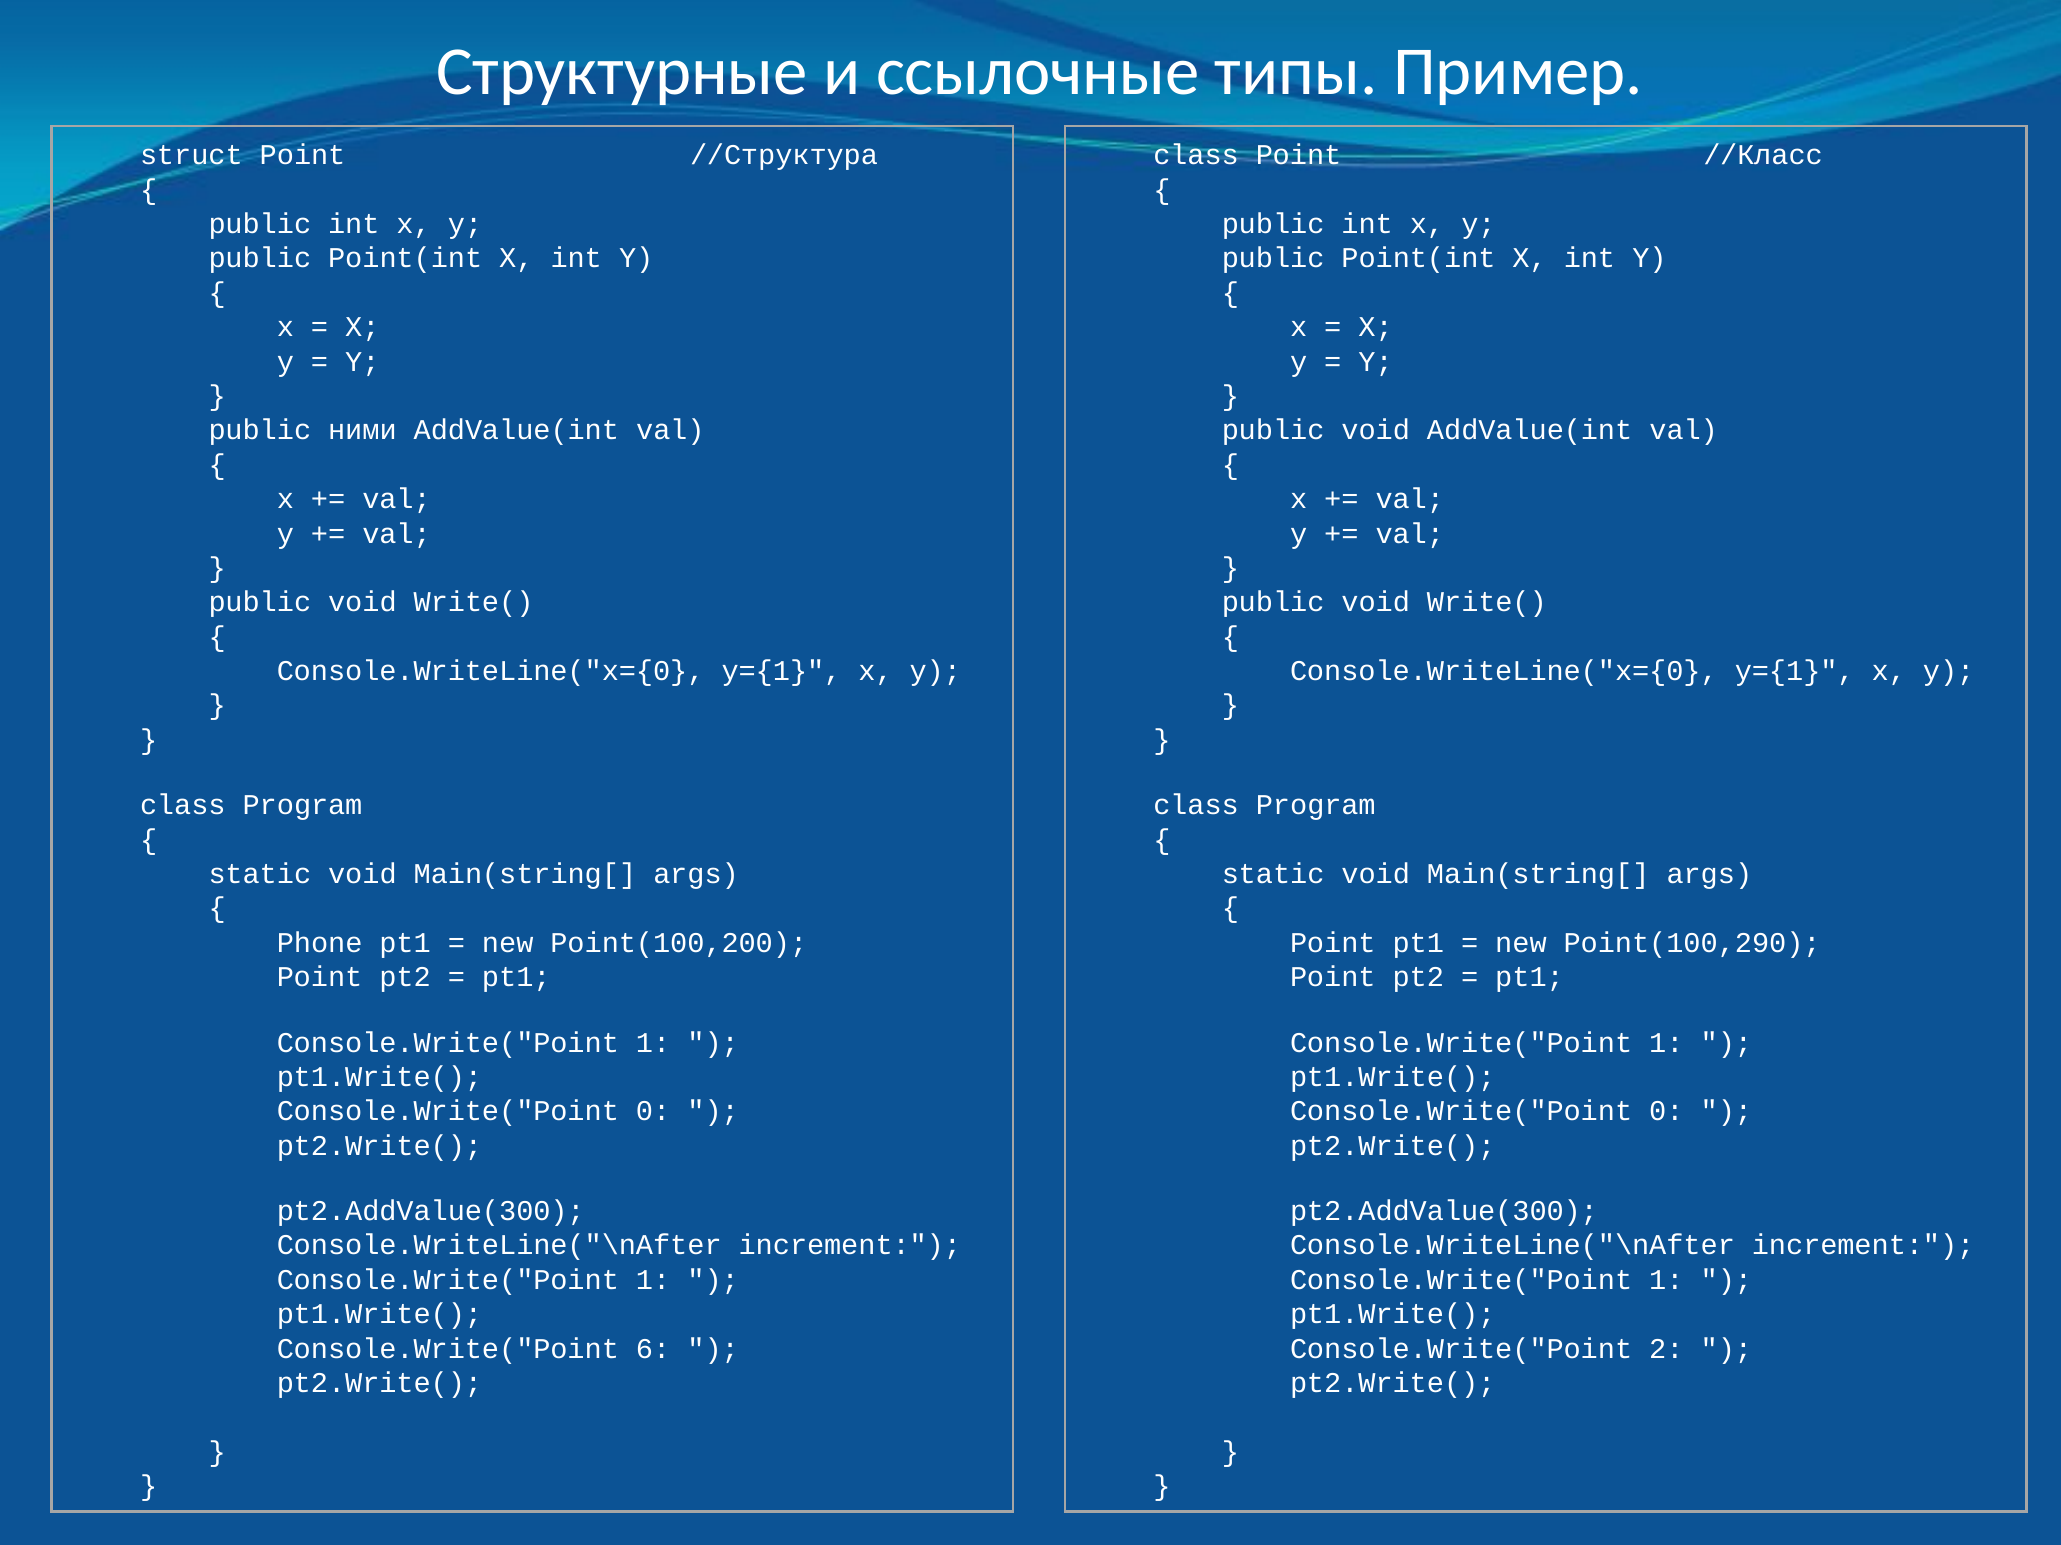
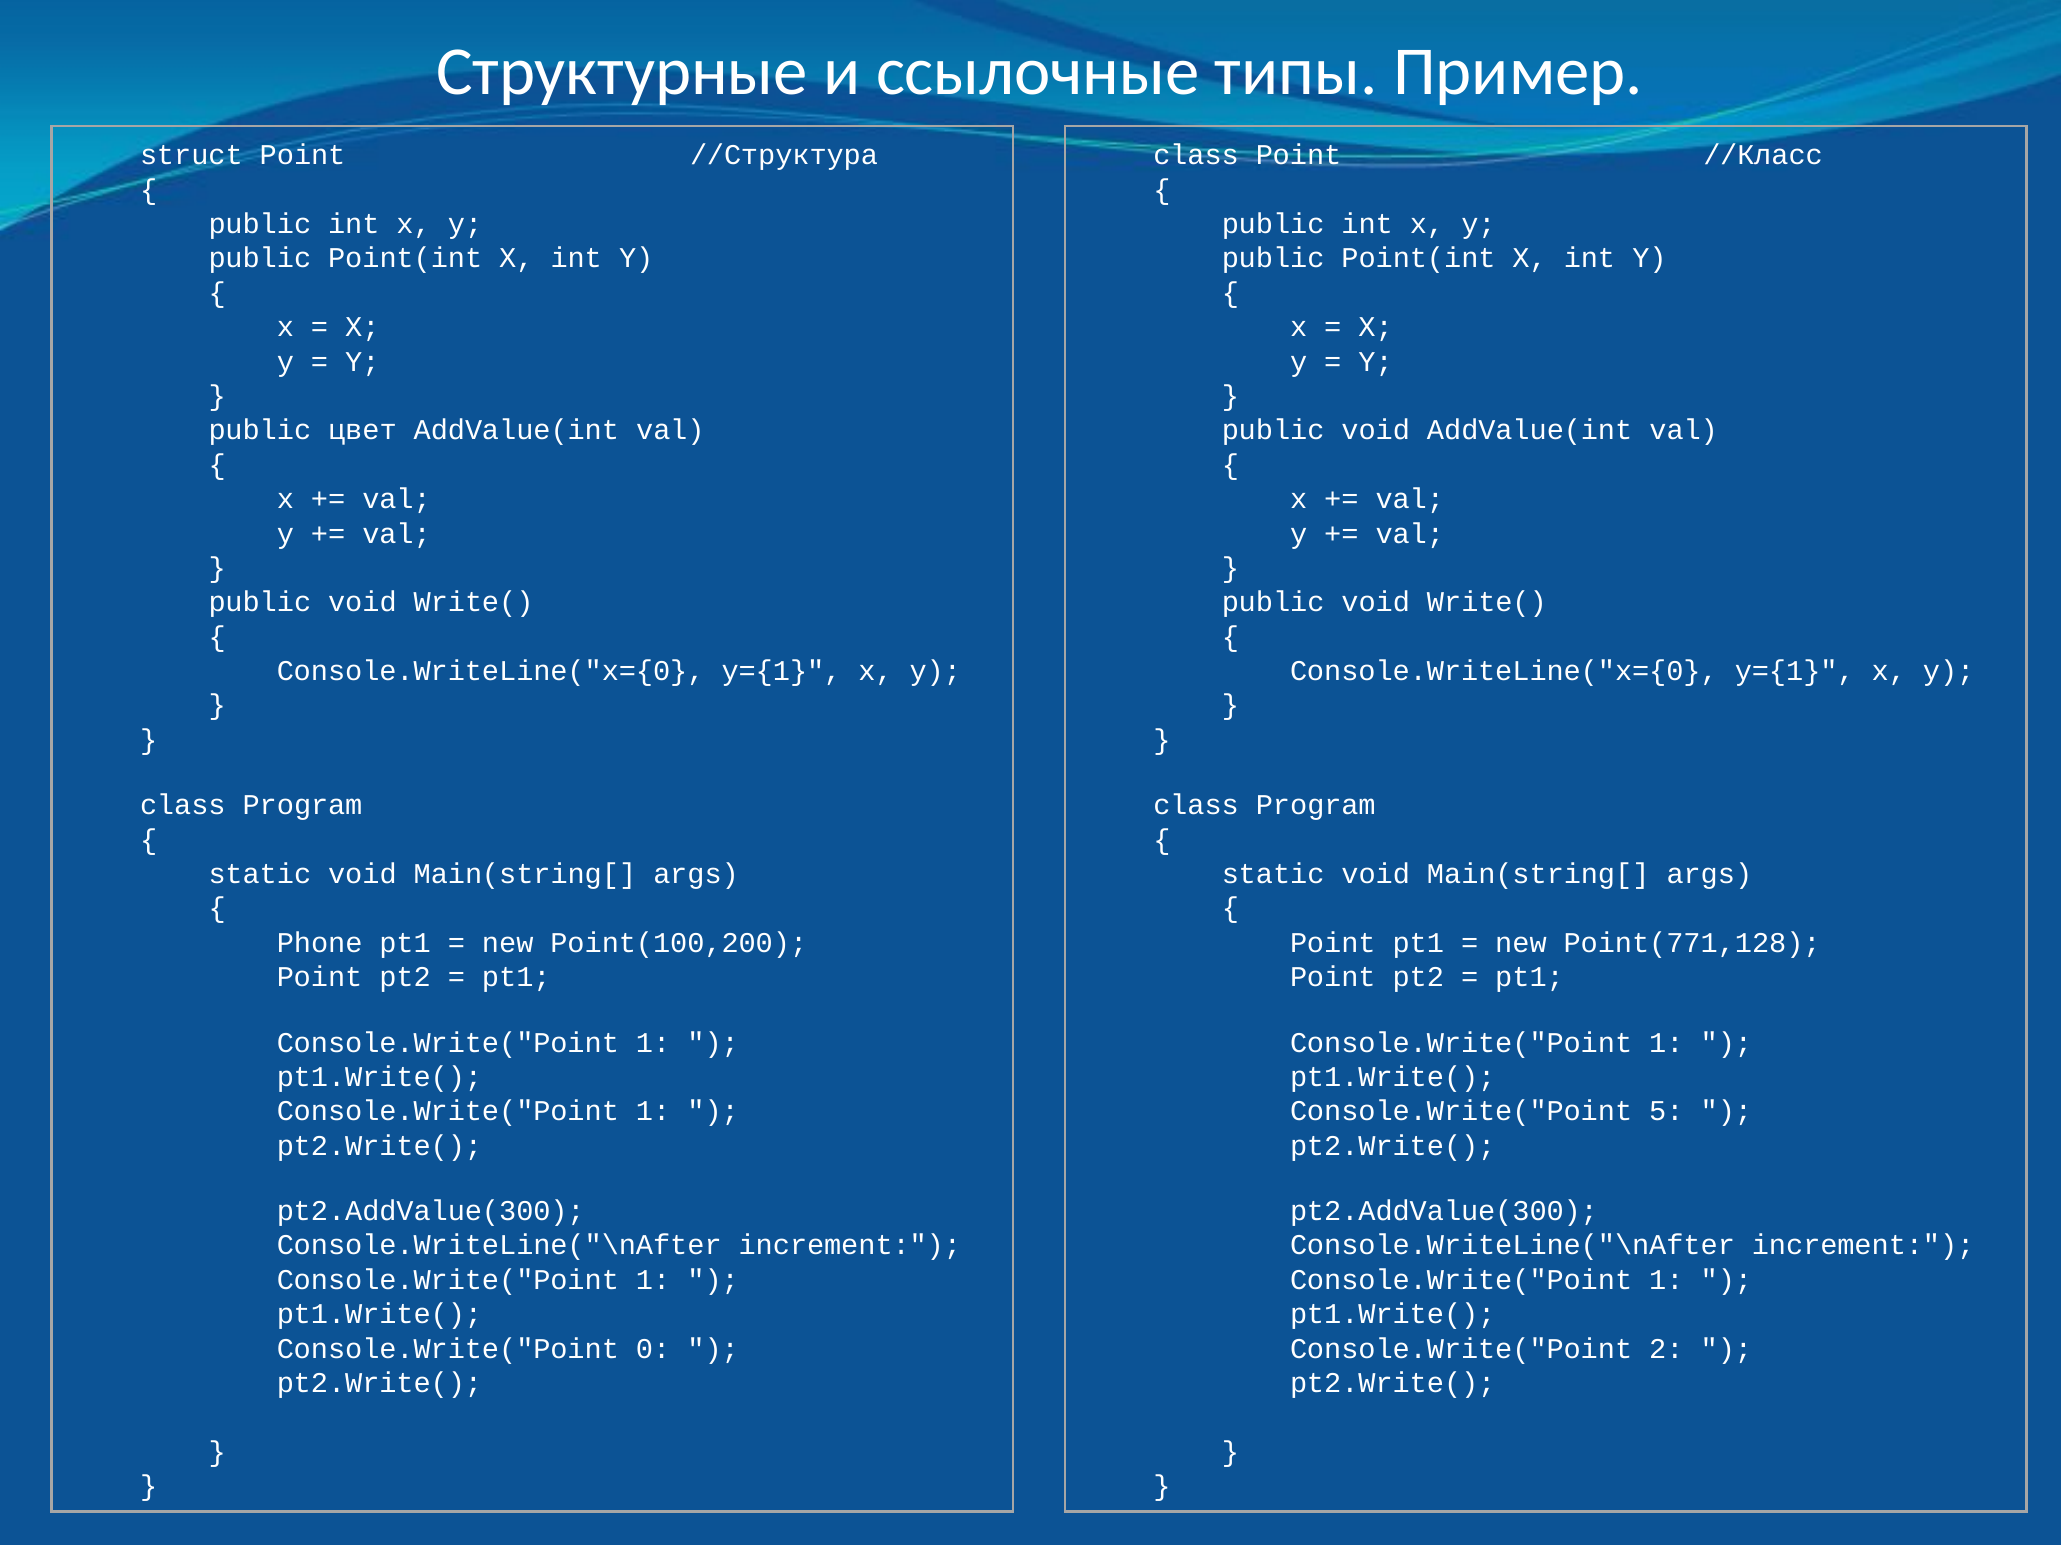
ними: ними -> цвет
Point(100,290: Point(100,290 -> Point(771,128
0 at (653, 1112): 0 -> 1
0 at (1666, 1112): 0 -> 5
6: 6 -> 0
